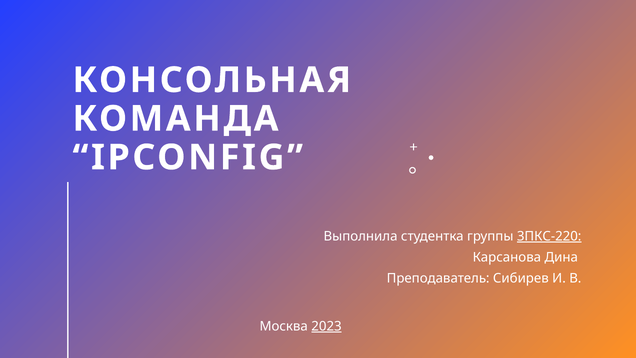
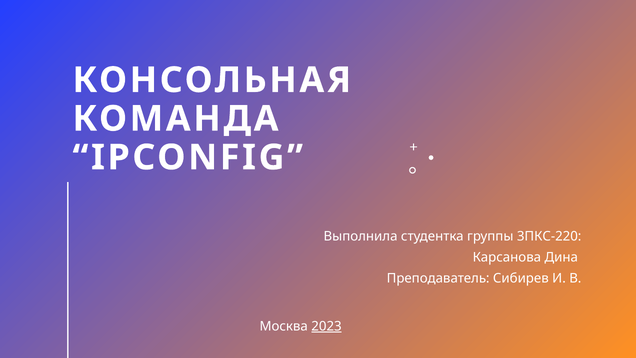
3ПКС-220 underline: present -> none
